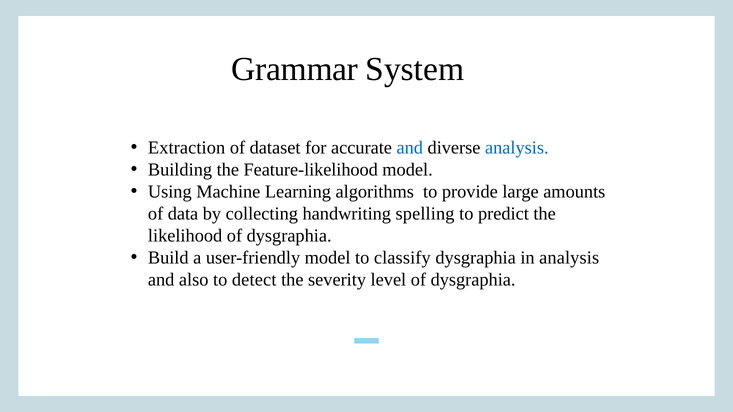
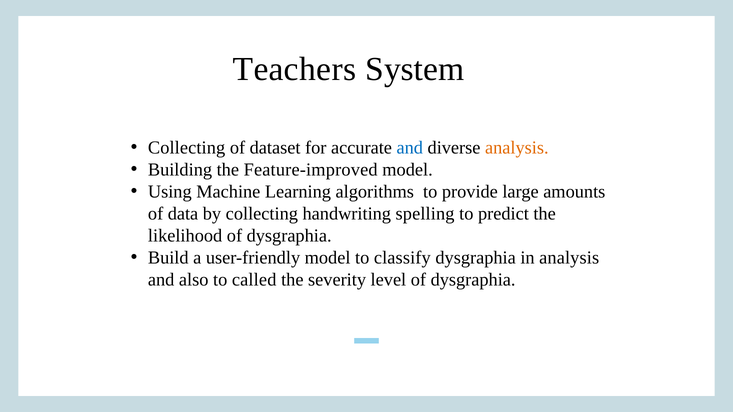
Grammar: Grammar -> Teachers
Extraction at (187, 148): Extraction -> Collecting
analysis at (517, 148) colour: blue -> orange
Feature-likelihood: Feature-likelihood -> Feature-improved
detect: detect -> called
